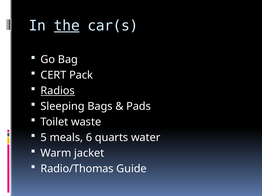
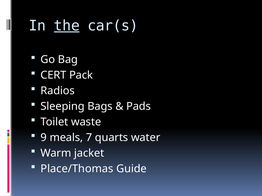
Radios underline: present -> none
5: 5 -> 9
6: 6 -> 7
Radio/Thomas: Radio/Thomas -> Place/Thomas
